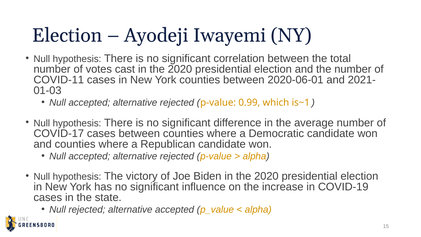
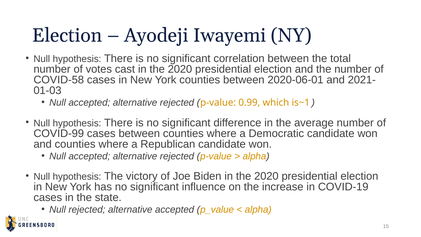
COVID-11: COVID-11 -> COVID-58
COVID-17: COVID-17 -> COVID-99
